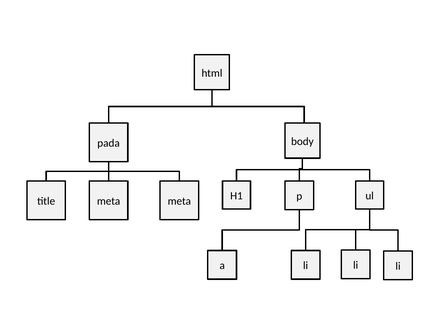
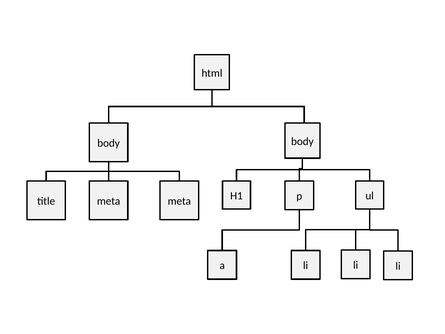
pada at (109, 143): pada -> body
